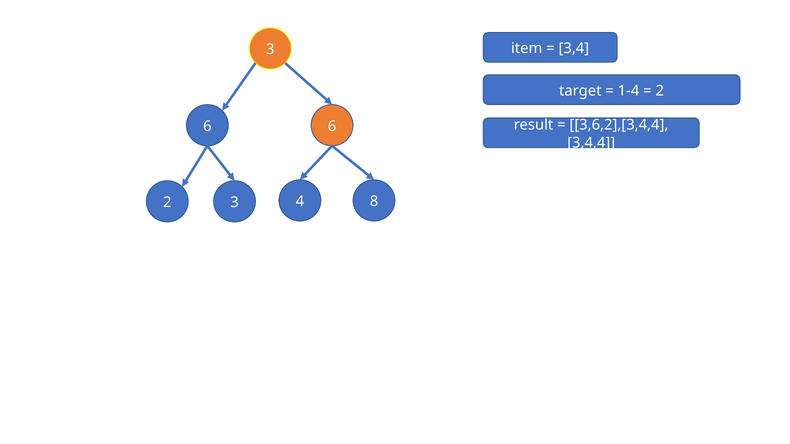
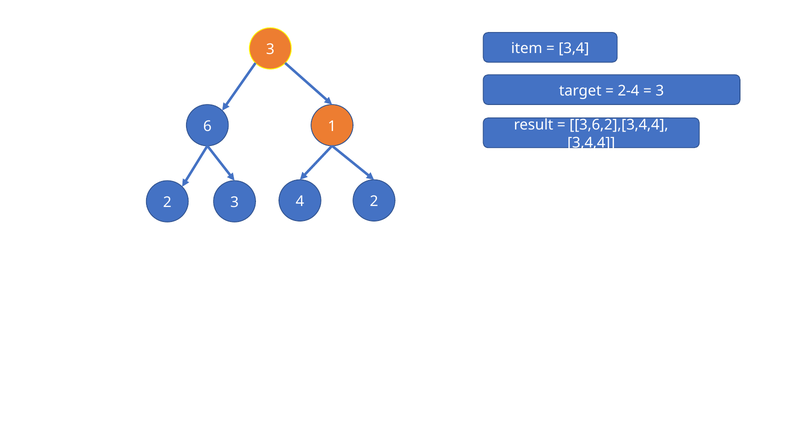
1-4: 1-4 -> 2-4
2 at (660, 91): 2 -> 3
6 6: 6 -> 1
2 8: 8 -> 2
